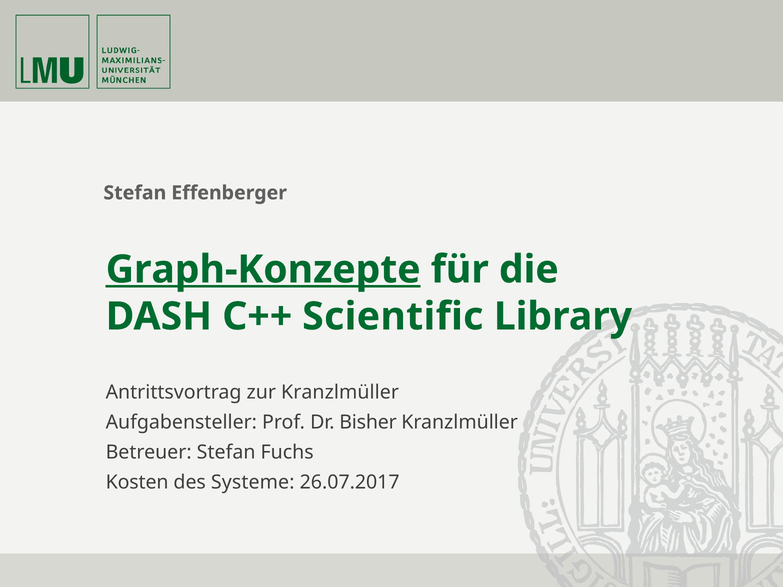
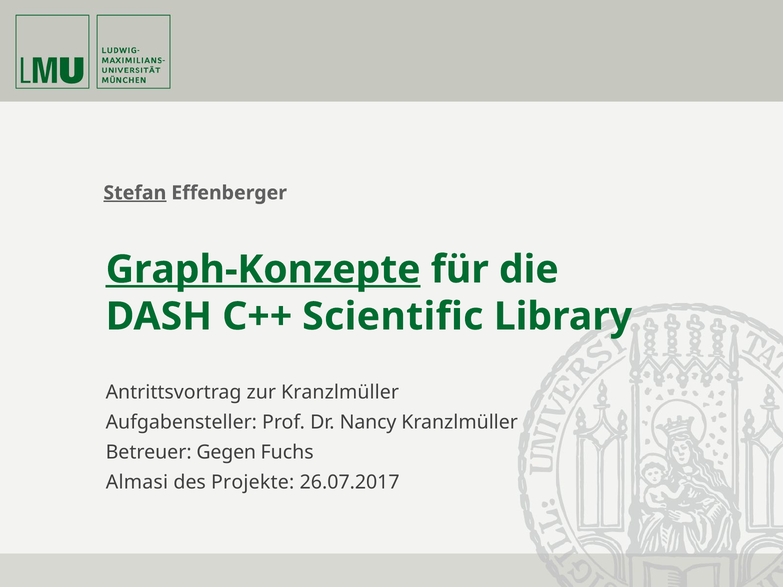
Stefan at (135, 193) underline: none -> present
Bisher: Bisher -> Nancy
Betreuer Stefan: Stefan -> Gegen
Kosten: Kosten -> Almasi
Systeme: Systeme -> Projekte
